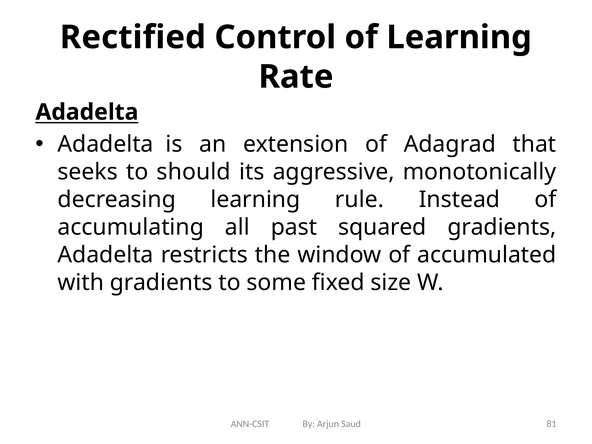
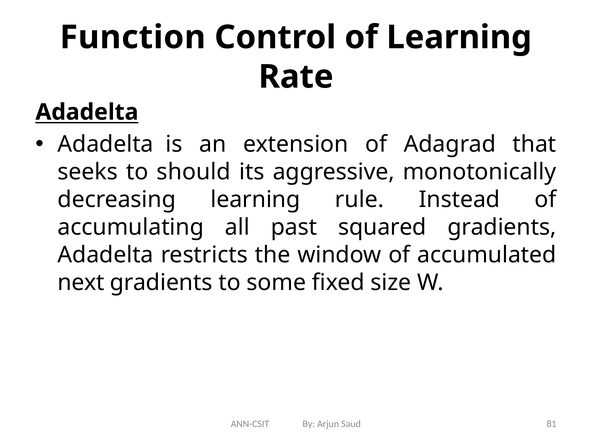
Rectified: Rectified -> Function
with: with -> next
